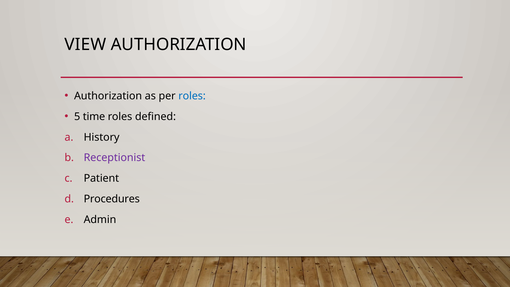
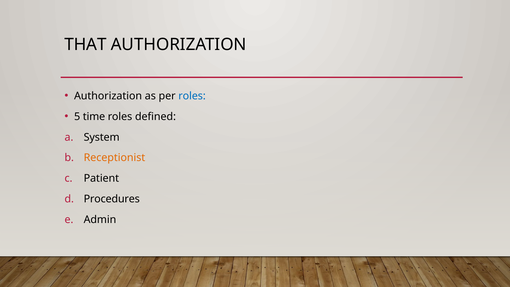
VIEW: VIEW -> THAT
History: History -> System
Receptionist colour: purple -> orange
